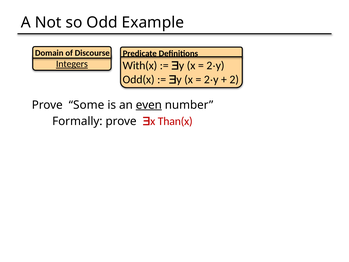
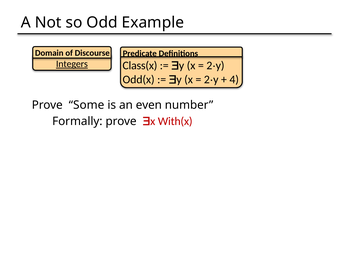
With(x: With(x -> Class(x
2 at (234, 79): 2 -> 4
even underline: present -> none
Than(x: Than(x -> With(x
